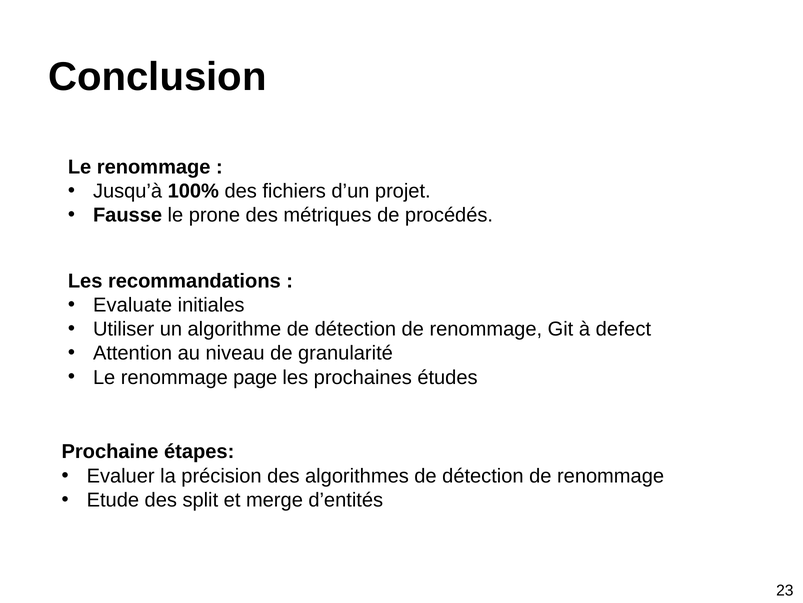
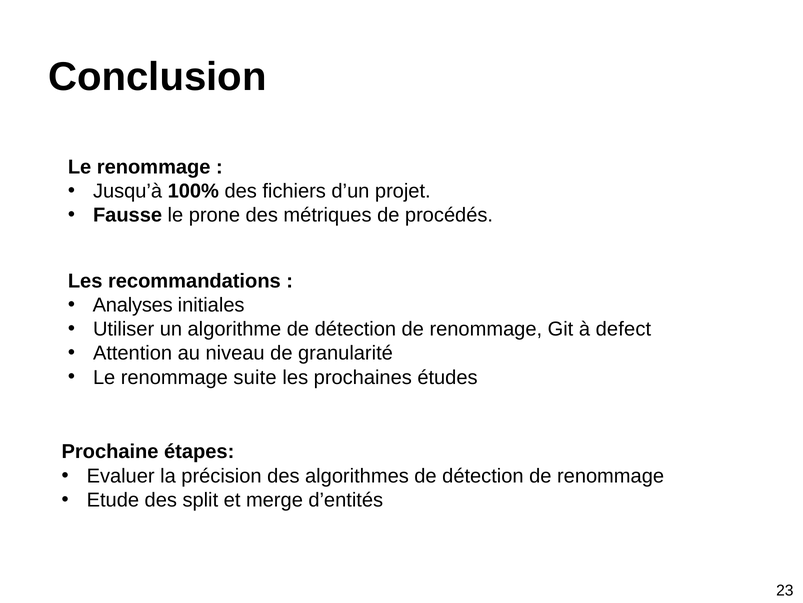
Evaluate: Evaluate -> Analyses
page: page -> suite
